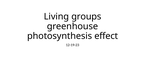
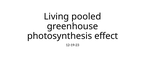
groups: groups -> pooled
